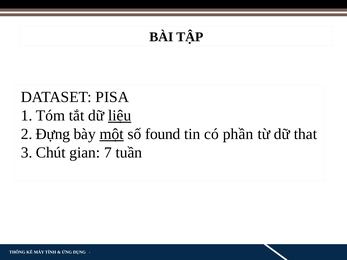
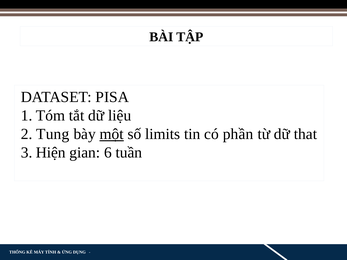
liệu underline: present -> none
Đựng: Đựng -> Tung
found: found -> limits
Chút: Chút -> Hiện
7: 7 -> 6
